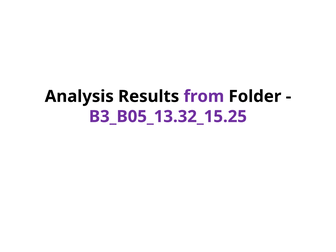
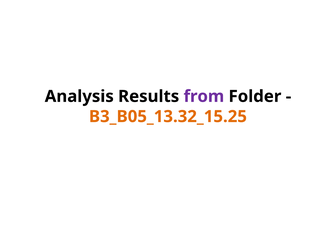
B3_B05_13.32_15.25 colour: purple -> orange
